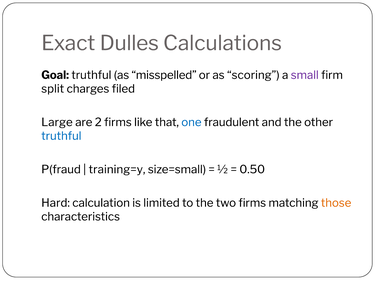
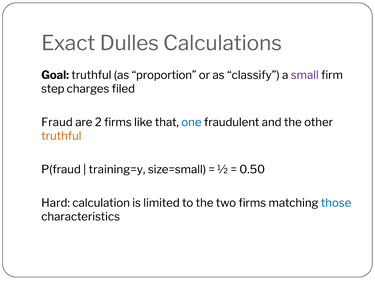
misspelled: misspelled -> proportion
scoring: scoring -> classify
split: split -> step
Large: Large -> Fraud
truthful at (61, 136) colour: blue -> orange
those colour: orange -> blue
